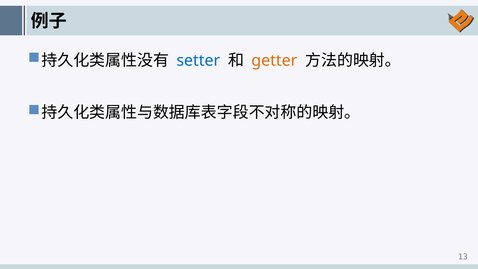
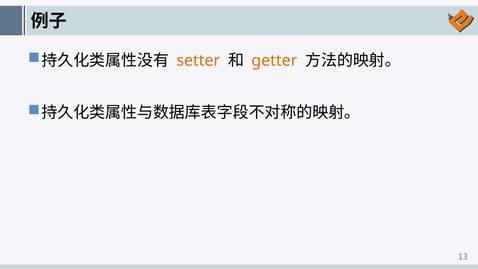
setter colour: blue -> orange
